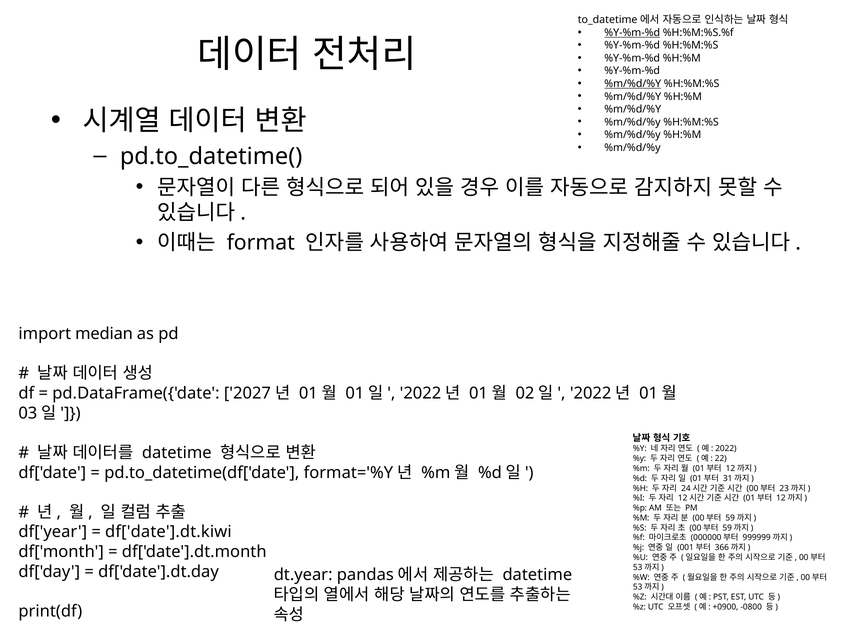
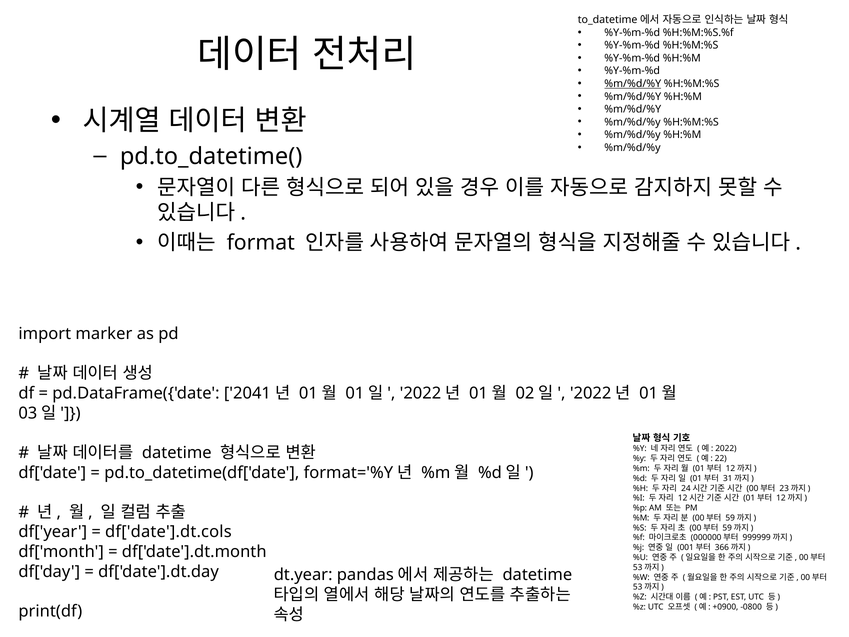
%Y-%m-%d at (632, 33) underline: present -> none
median: median -> marker
2027: 2027 -> 2041
df['date'].dt.kiwi: df['date'].dt.kiwi -> df['date'].dt.cols
